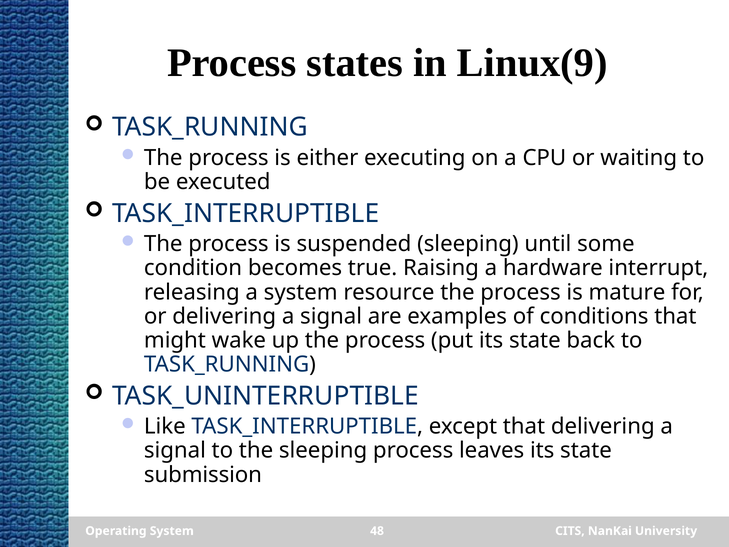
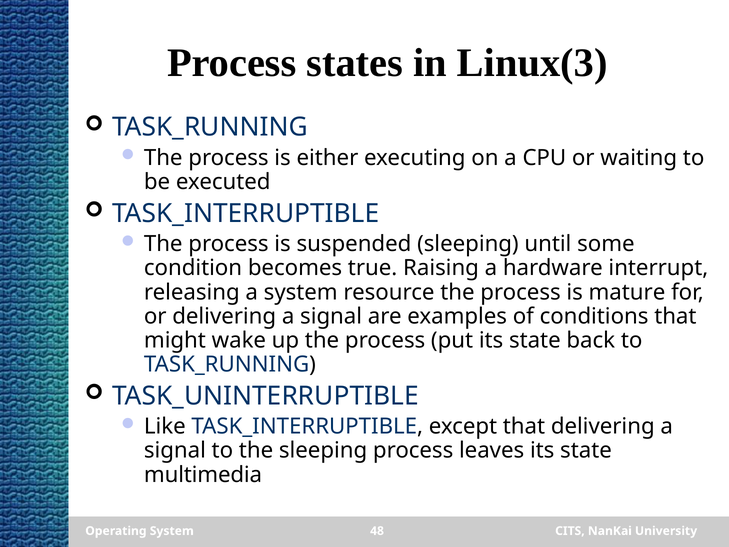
Linux(9: Linux(9 -> Linux(3
submission: submission -> multimedia
